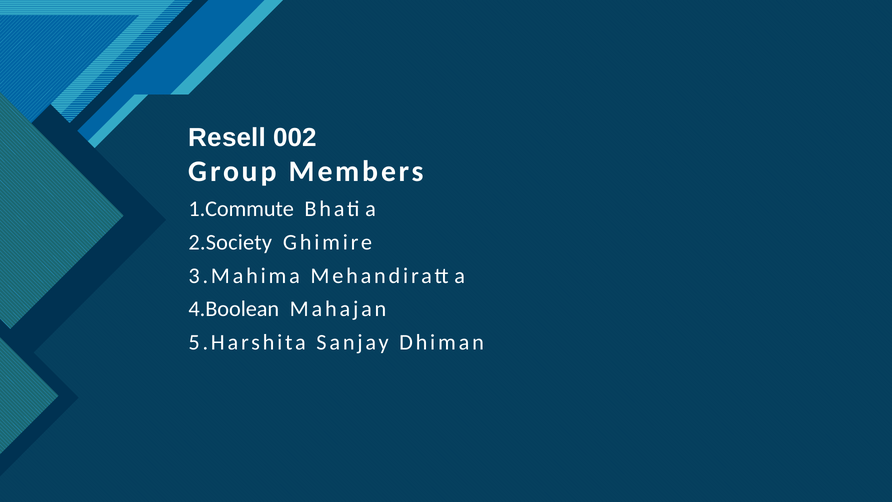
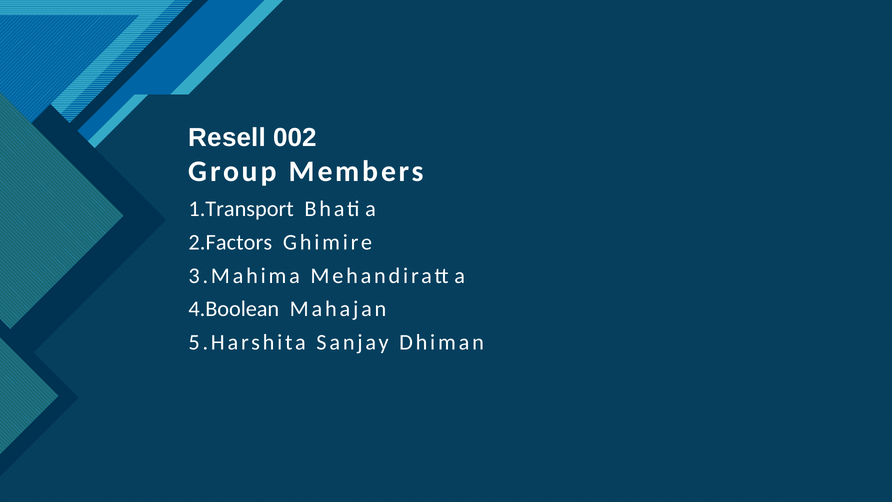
1.Commute: 1.Commute -> 1.Transport
2.Society: 2.Society -> 2.Factors
